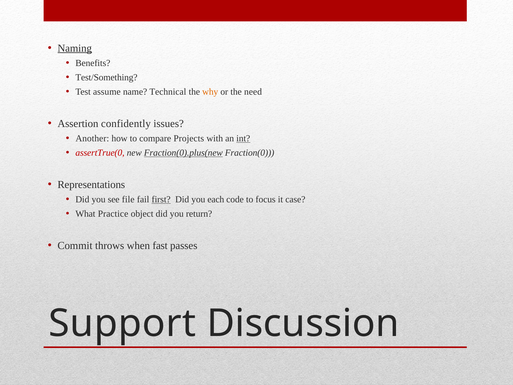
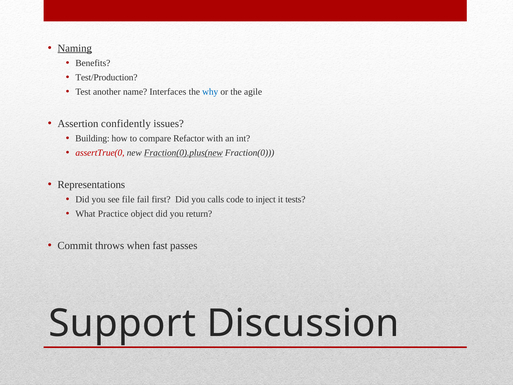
Test/Something: Test/Something -> Test/Production
assume: assume -> another
Technical: Technical -> Interfaces
why colour: orange -> blue
need: need -> agile
Another: Another -> Building
Projects: Projects -> Refactor
int underline: present -> none
first underline: present -> none
each: each -> calls
focus: focus -> inject
case: case -> tests
